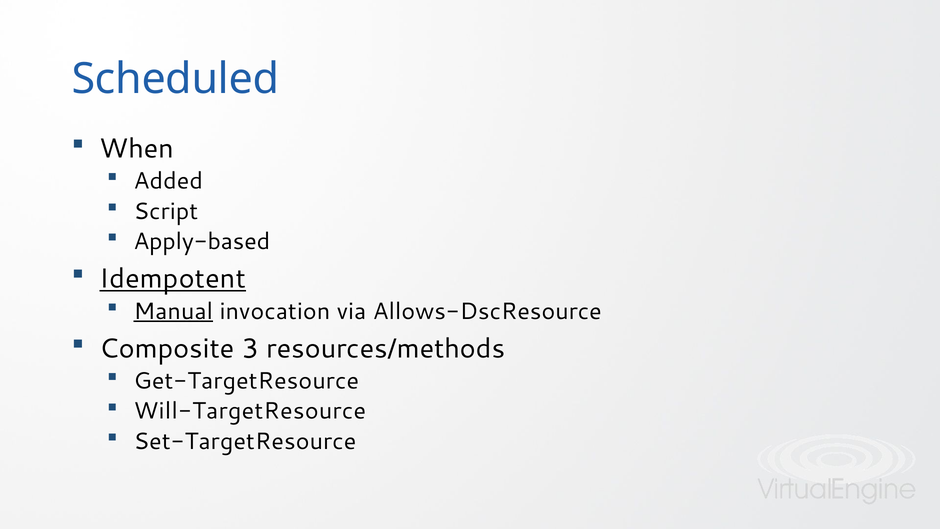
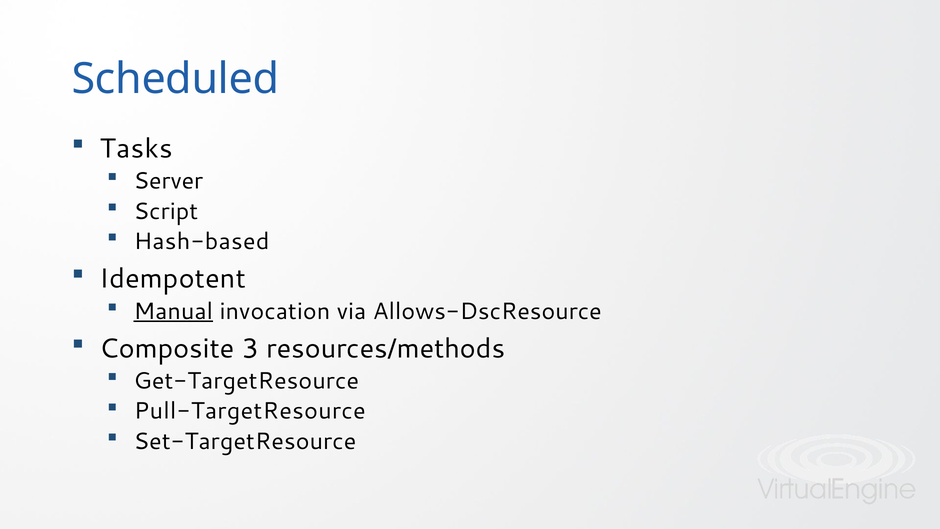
When: When -> Tasks
Added: Added -> Server
Apply-based: Apply-based -> Hash-based
Idempotent underline: present -> none
Will-TargetResource: Will-TargetResource -> Pull-TargetResource
